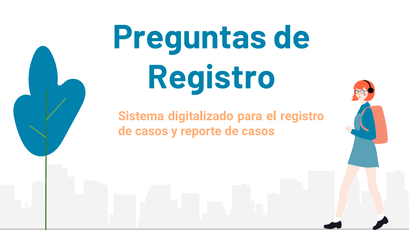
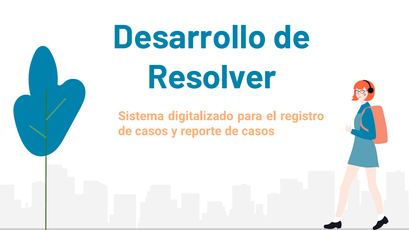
Preguntas: Preguntas -> Desarrollo
Registro at (212, 78): Registro -> Resolver
